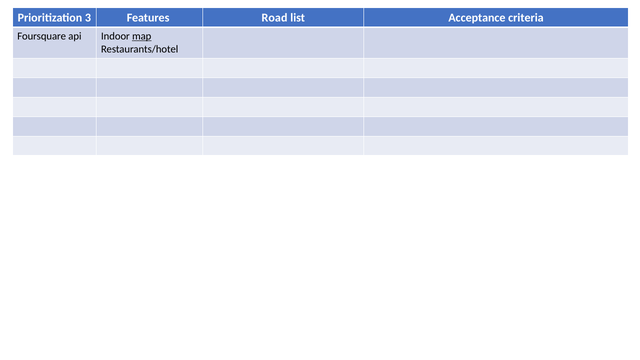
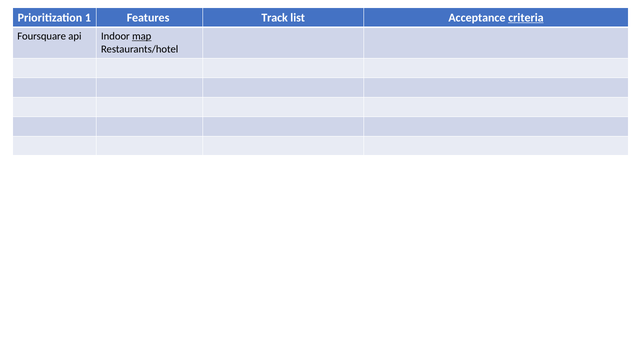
3: 3 -> 1
Road: Road -> Track
criteria underline: none -> present
